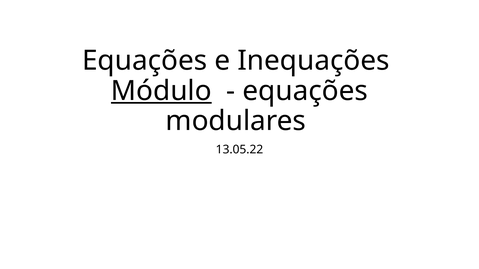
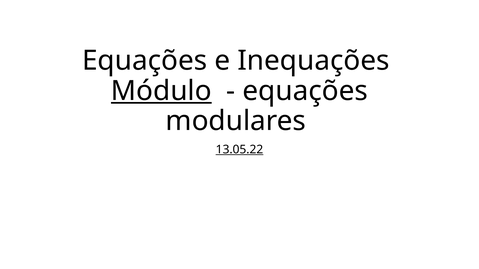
13.05.22 underline: none -> present
